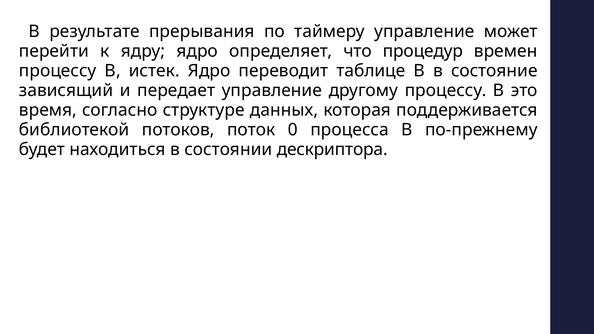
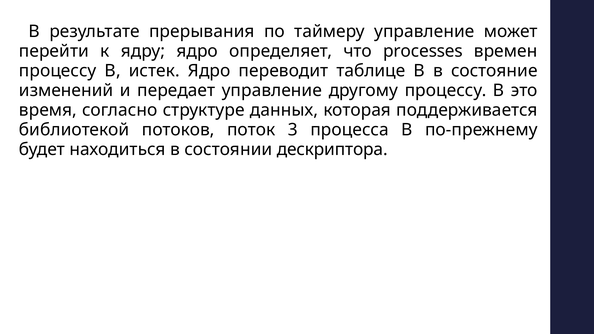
процедур: процедур -> processes
зависящий: зависящий -> изменений
0: 0 -> 3
